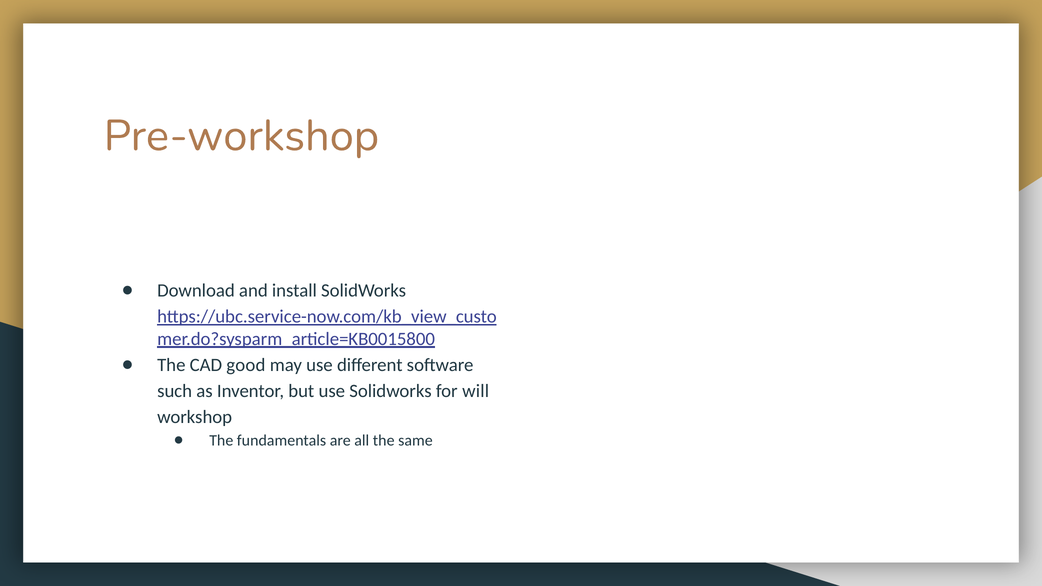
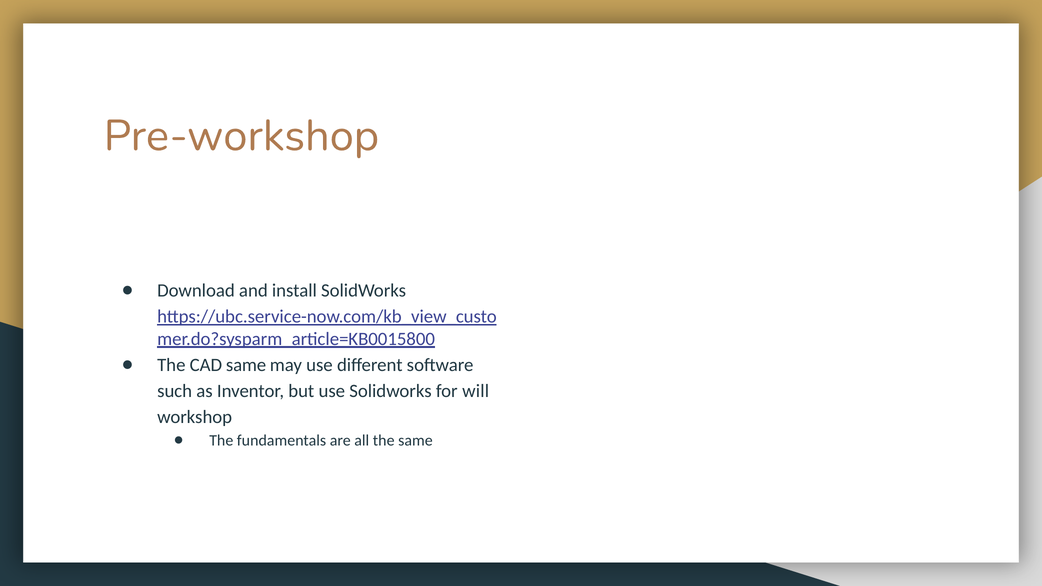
CAD good: good -> same
